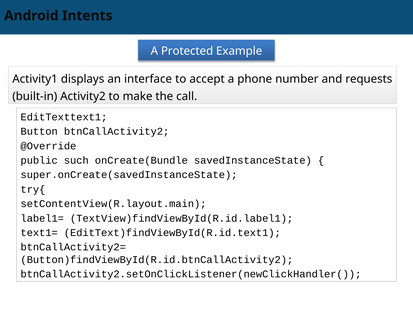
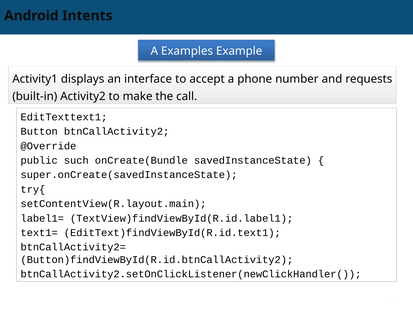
Protected: Protected -> Examples
